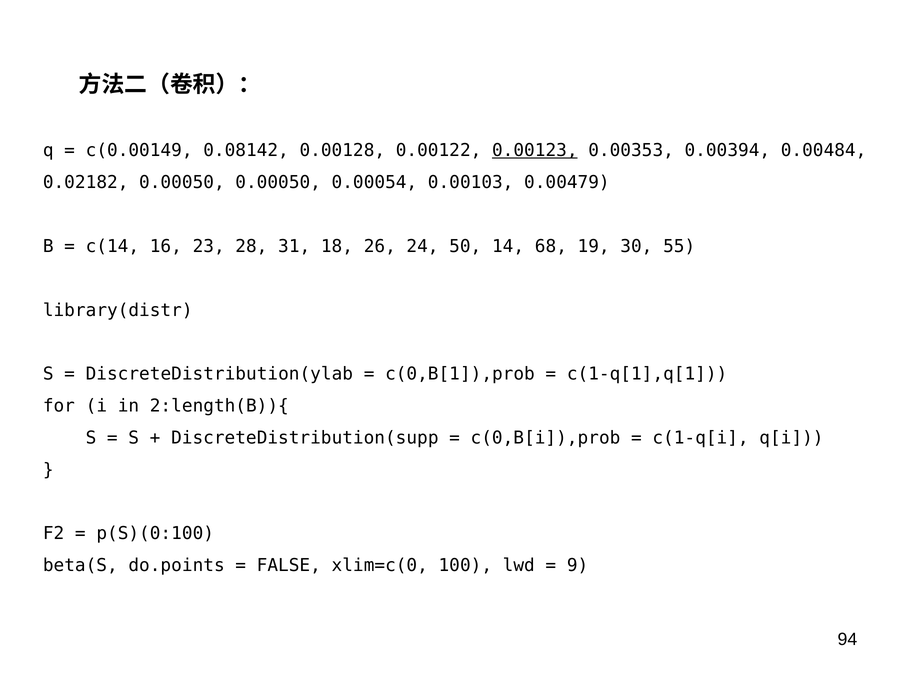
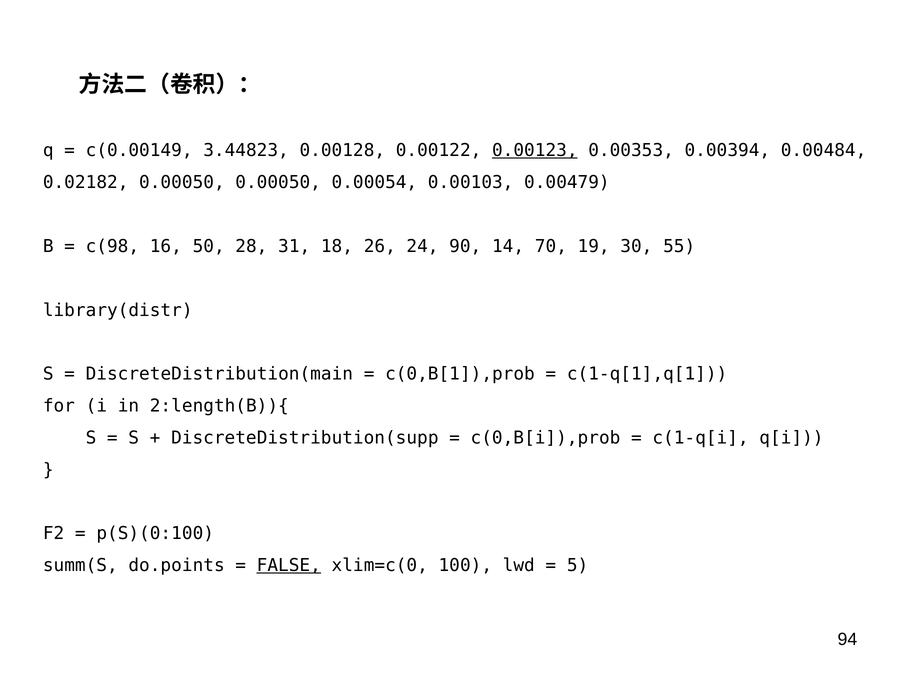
0.08142: 0.08142 -> 3.44823
c(14: c(14 -> c(98
23: 23 -> 50
50: 50 -> 90
68: 68 -> 70
DiscreteDistribution(ylab: DiscreteDistribution(ylab -> DiscreteDistribution(main
beta(S: beta(S -> summ(S
FALSE underline: none -> present
9: 9 -> 5
